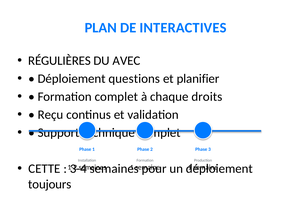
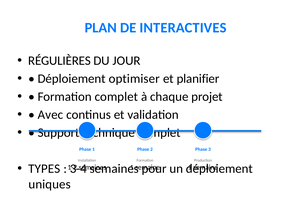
AVEC: AVEC -> JOUR
questions: questions -> optimiser
droits: droits -> projet
Reçu: Reçu -> Avec
CETTE: CETTE -> TYPES
toujours: toujours -> uniques
